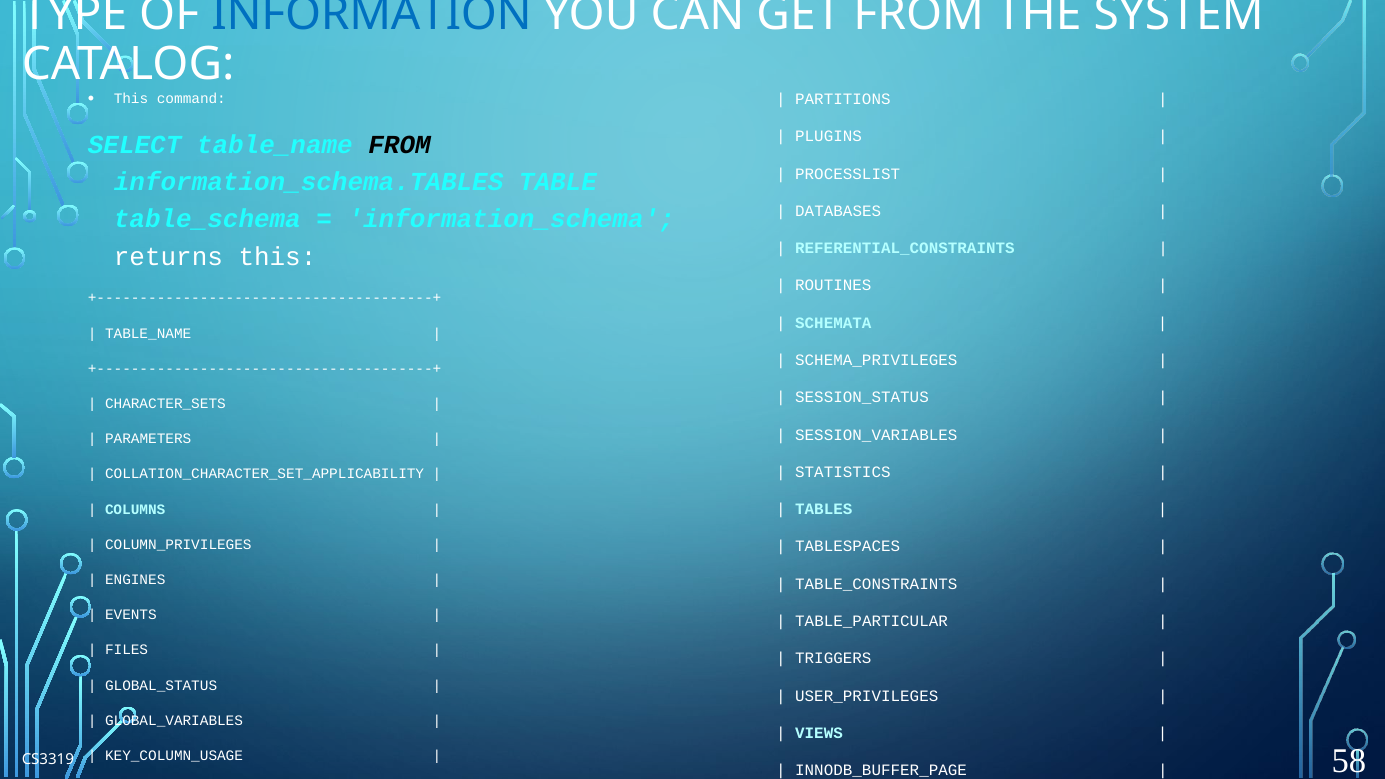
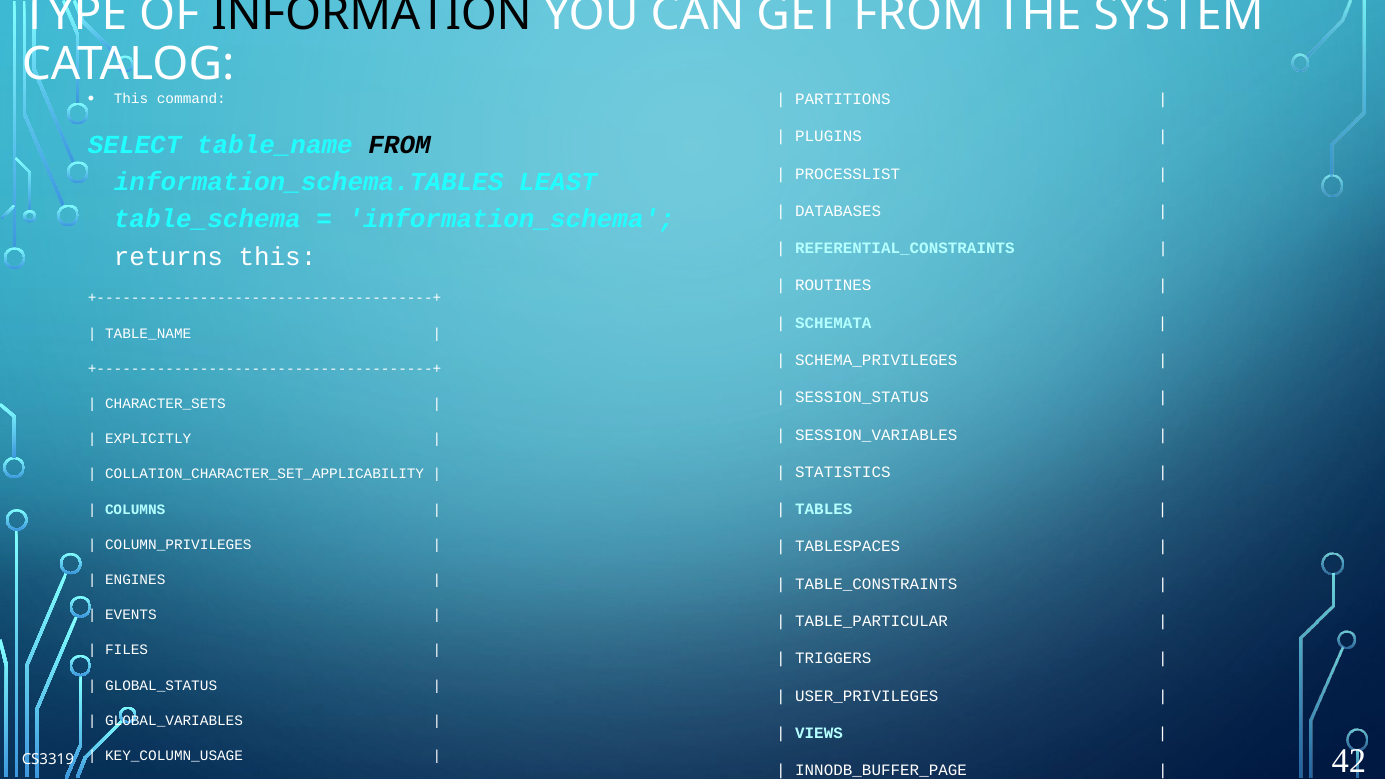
INFORMATION colour: blue -> black
TABLE: TABLE -> LEAST
PARAMETERS at (148, 439): PARAMETERS -> EXPLICITLY
58: 58 -> 42
